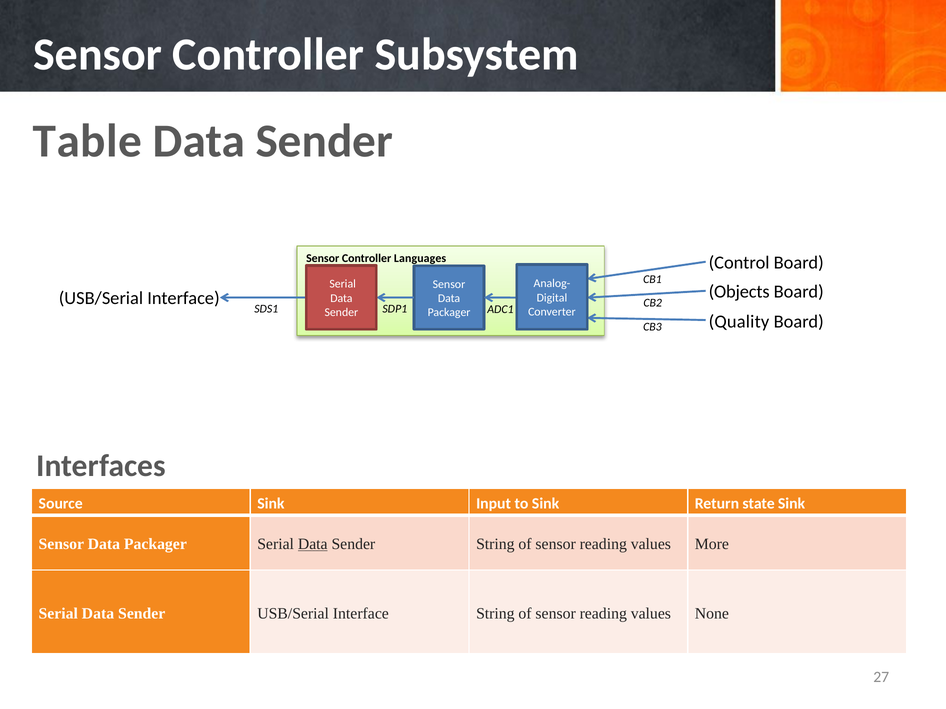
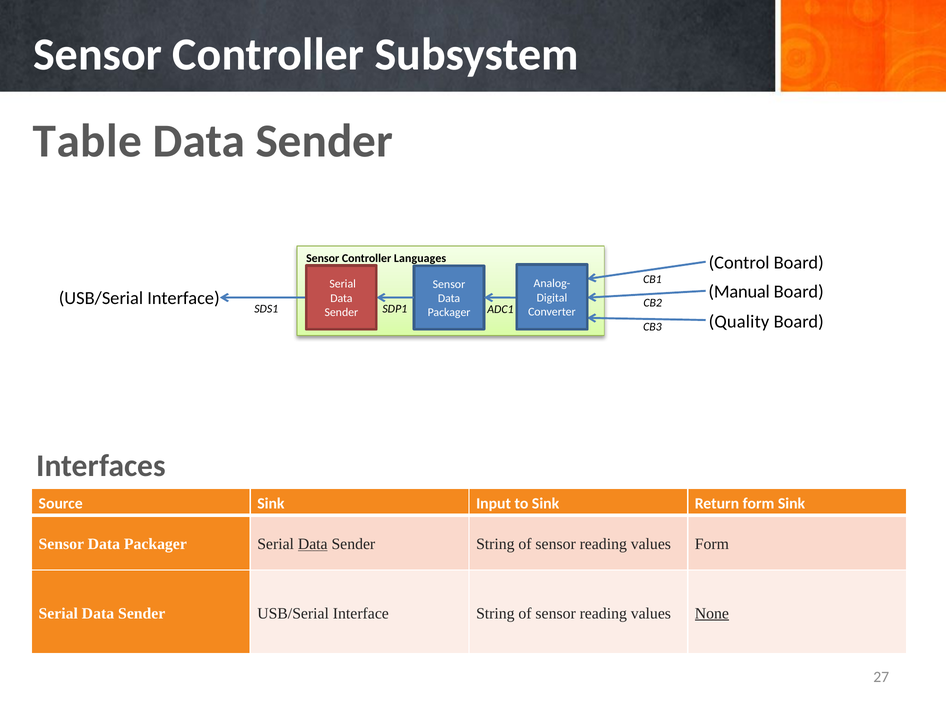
Objects: Objects -> Manual
Return state: state -> form
values More: More -> Form
None at (712, 614) underline: none -> present
